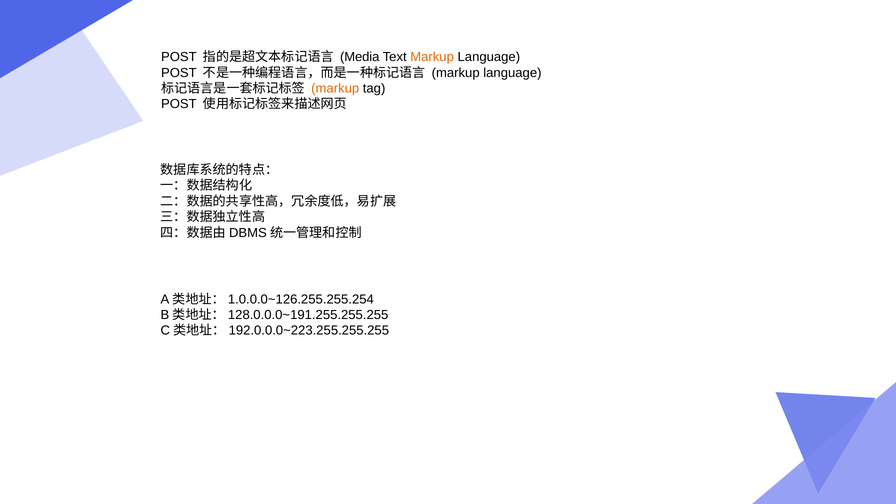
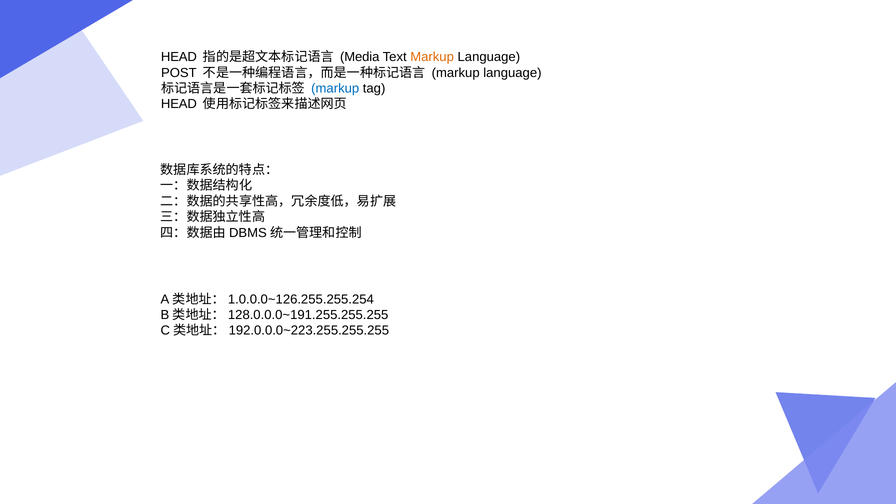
POST at (179, 57): POST -> HEAD
markup at (335, 88) colour: orange -> blue
POST at (179, 104): POST -> HEAD
